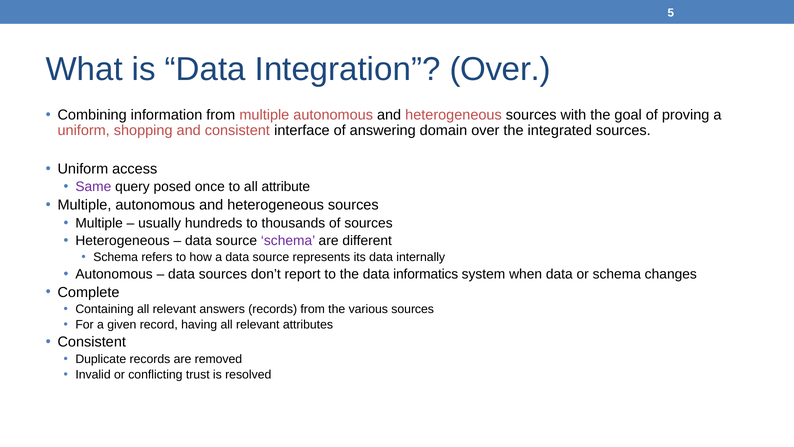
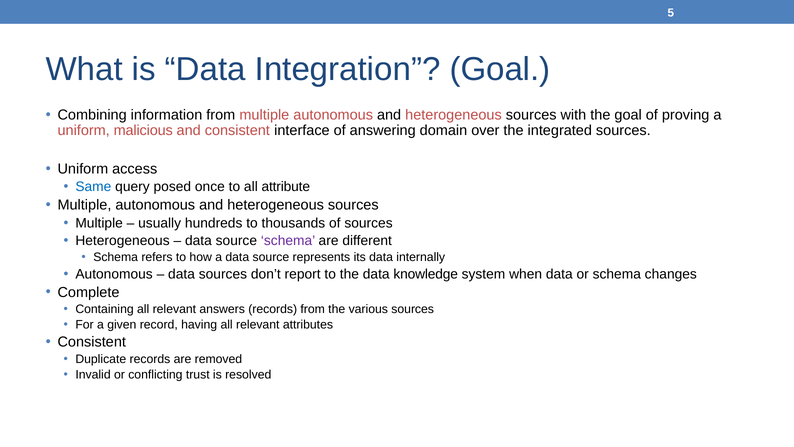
Integration Over: Over -> Goal
shopping: shopping -> malicious
Same colour: purple -> blue
informatics: informatics -> knowledge
